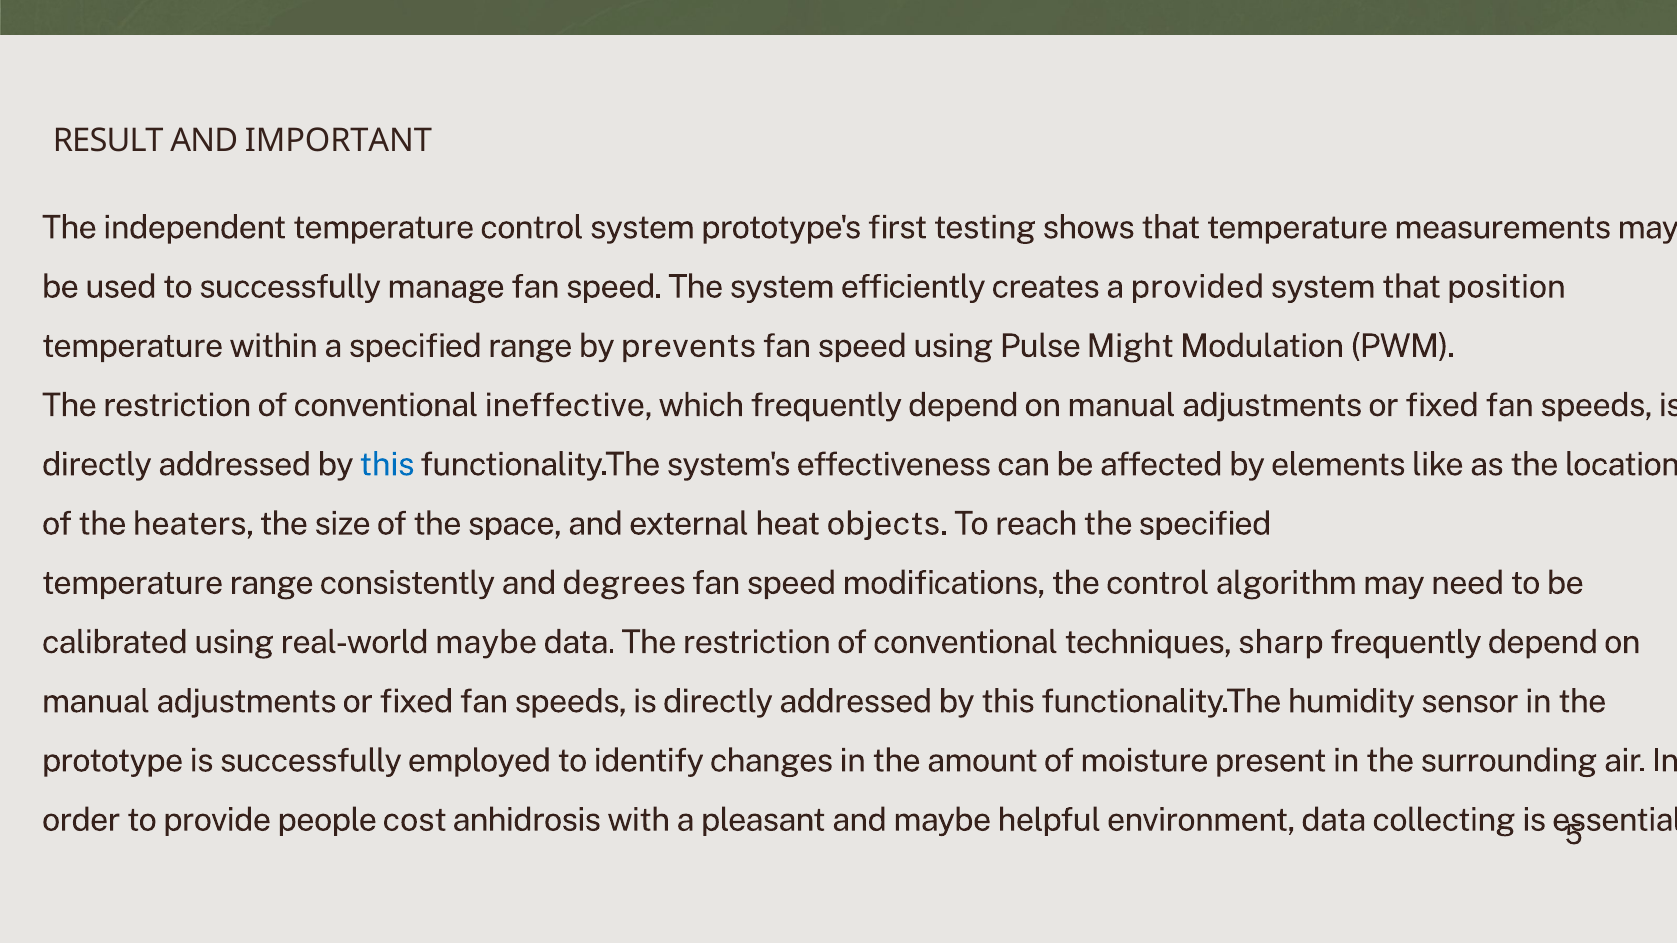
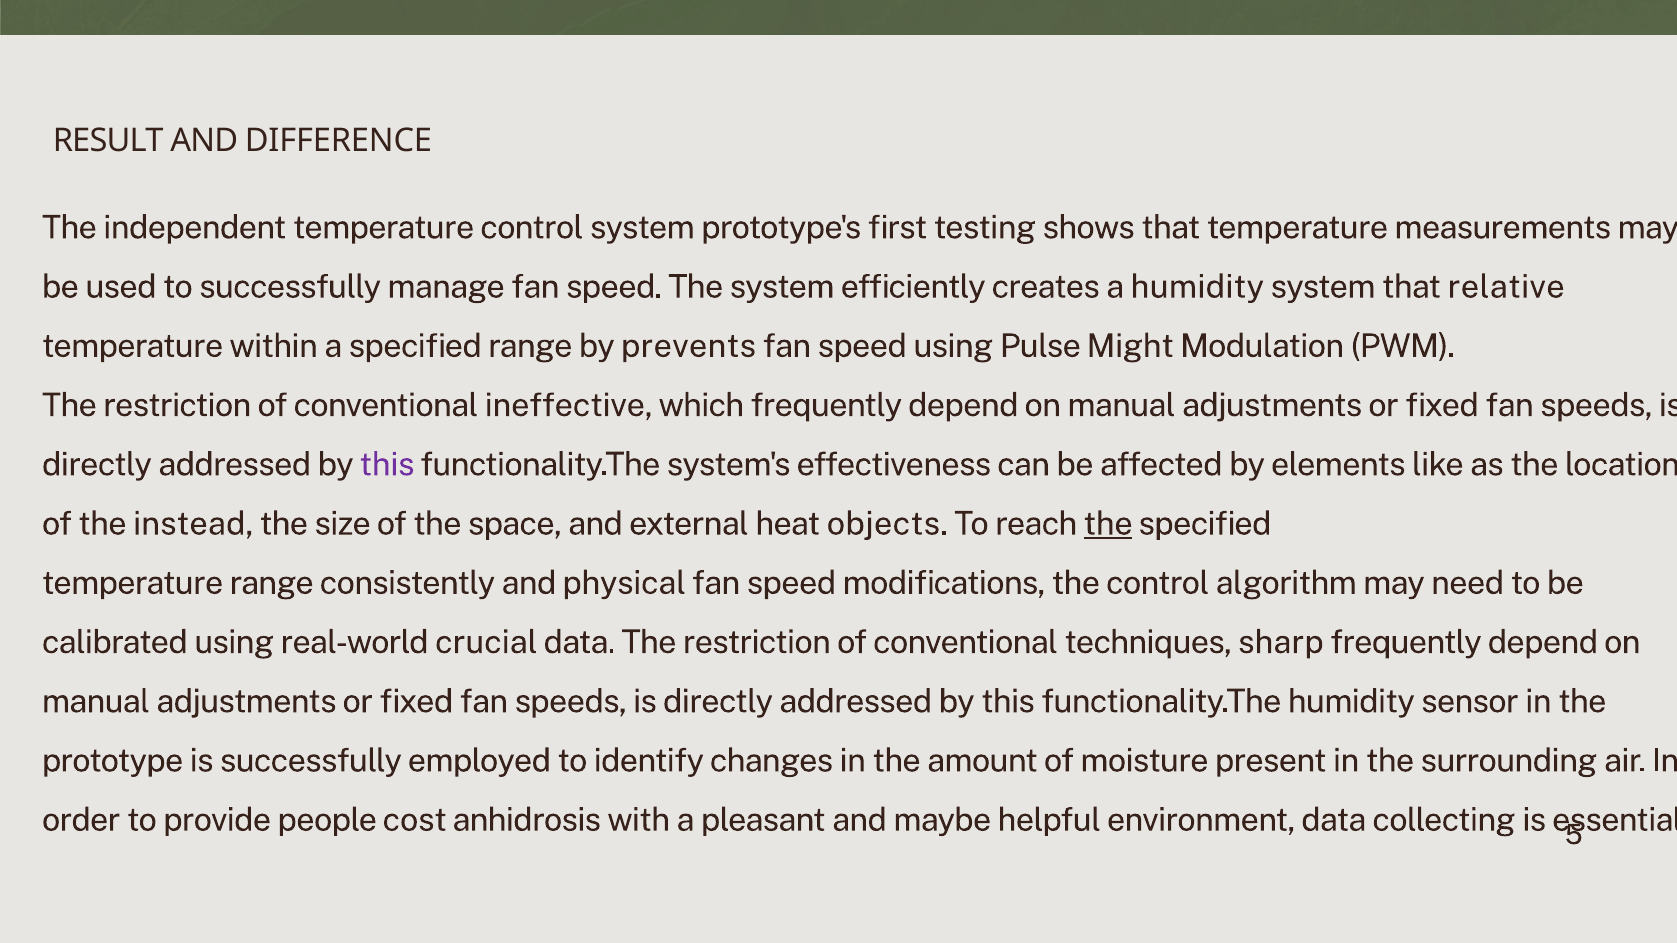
IMPORTANT: IMPORTANT -> DIFFERENCE
a provided: provided -> humidity
position: position -> relative
this at (387, 465) colour: blue -> purple
heaters: heaters -> instead
the at (1108, 524) underline: none -> present
degrees: degrees -> physical
real-world maybe: maybe -> crucial
